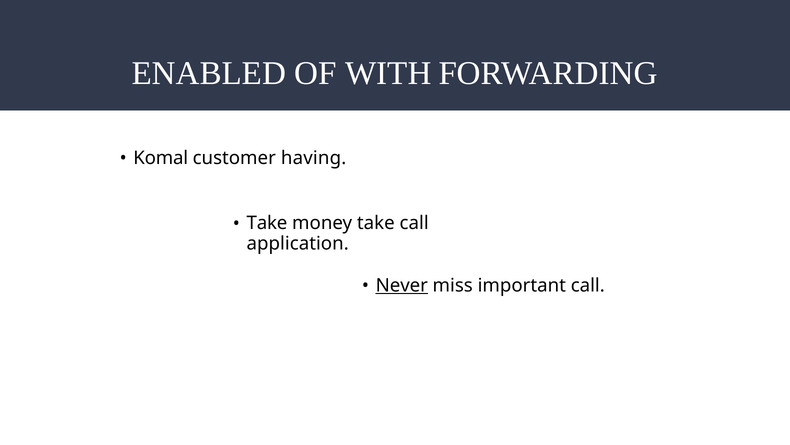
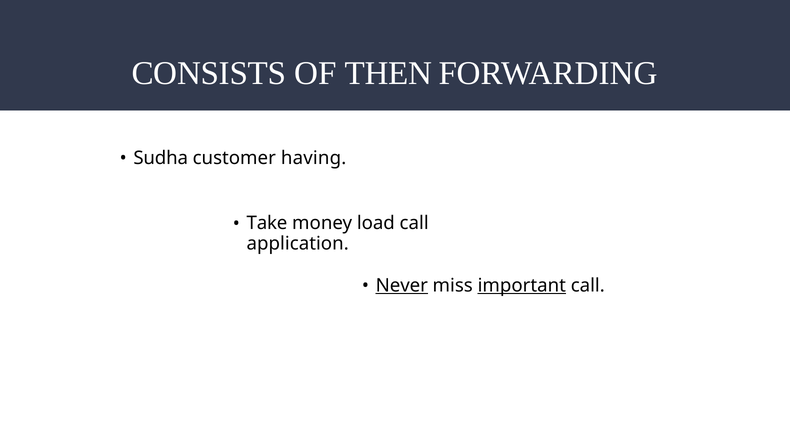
ENABLED: ENABLED -> CONSISTS
WITH: WITH -> THEN
Komal: Komal -> Sudha
money take: take -> load
important underline: none -> present
